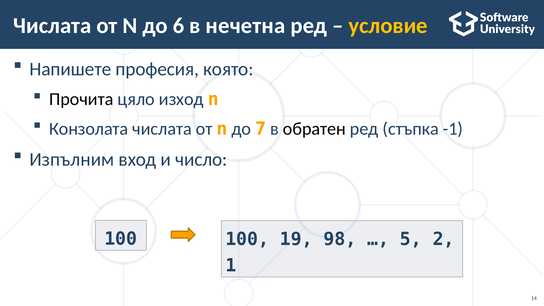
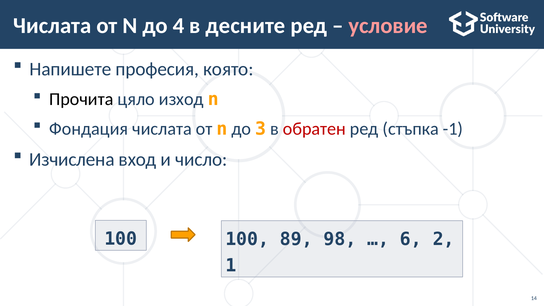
6: 6 -> 4
нечетна: нечетна -> десните
условие colour: yellow -> pink
Конзолата: Конзолата -> Фондация
7: 7 -> 3
обратен colour: black -> red
Изпълним: Изпълним -> Изчислена
19: 19 -> 89
5: 5 -> 6
